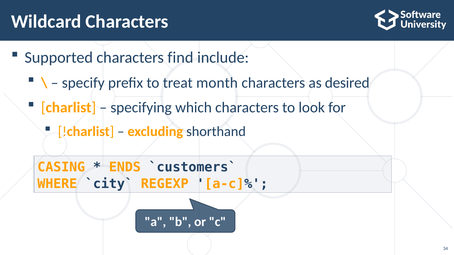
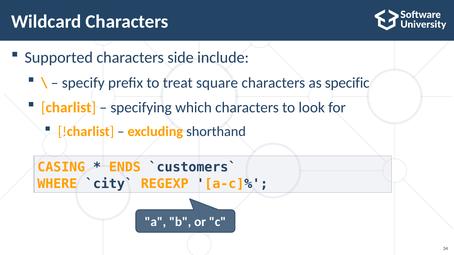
find: find -> side
month: month -> square
desired: desired -> specific
